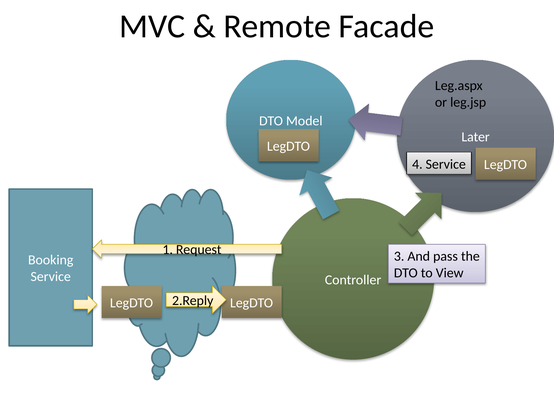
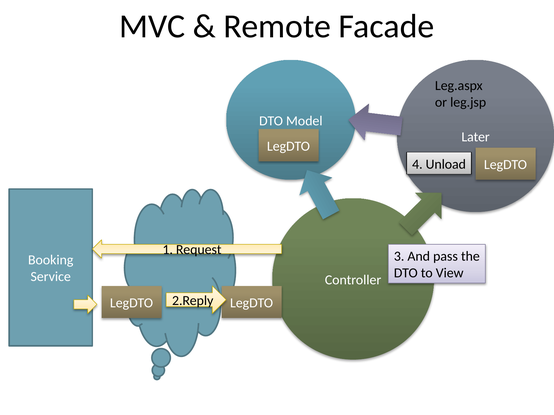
4 Service: Service -> Unload
